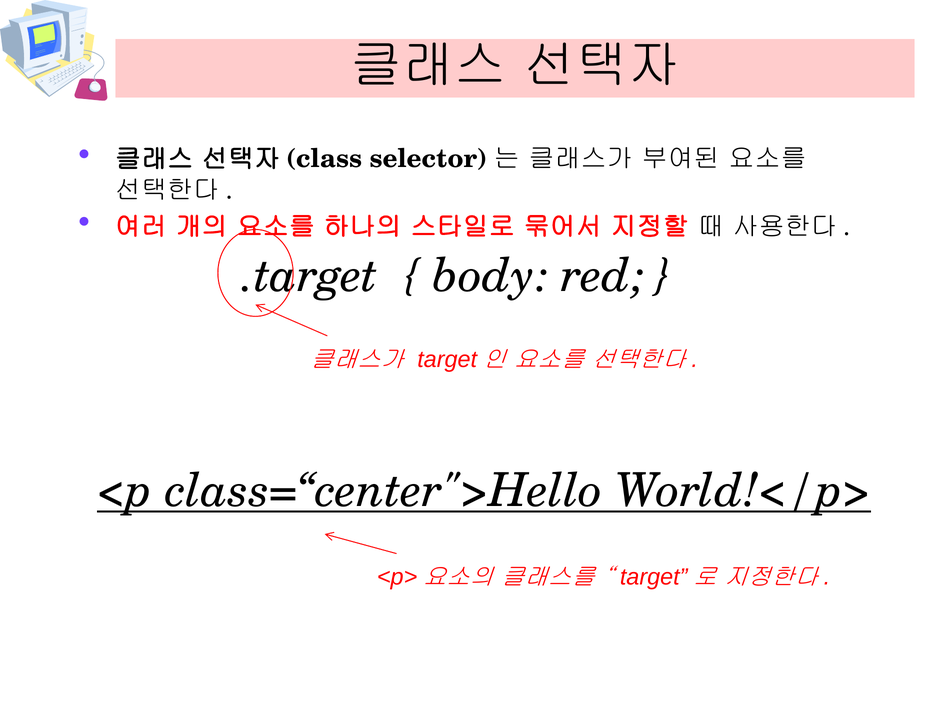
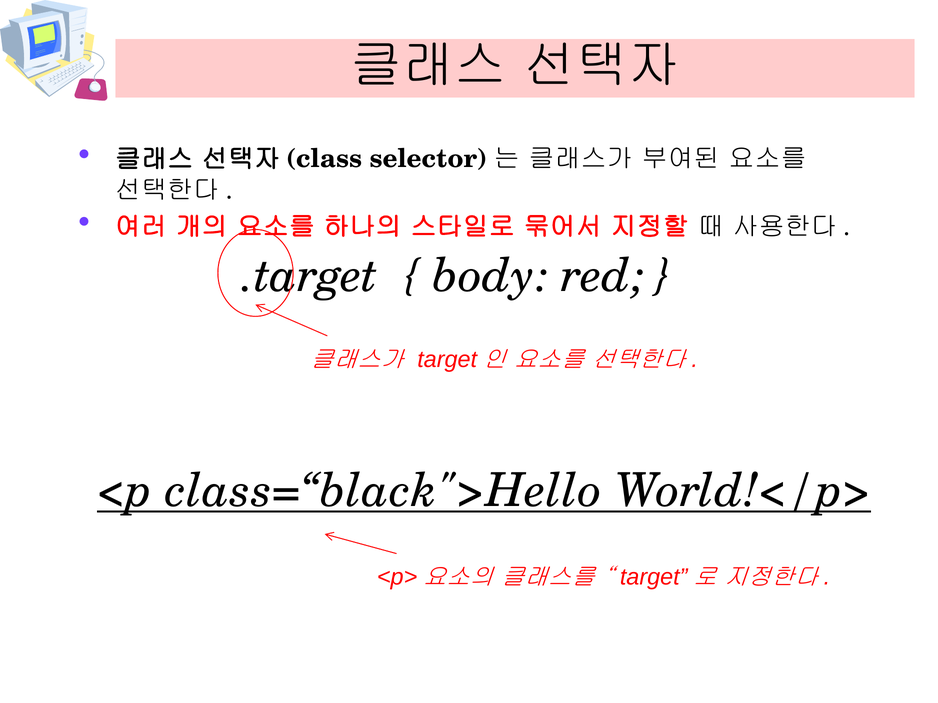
class=“center">Hello: class=“center">Hello -> class=“black">Hello
